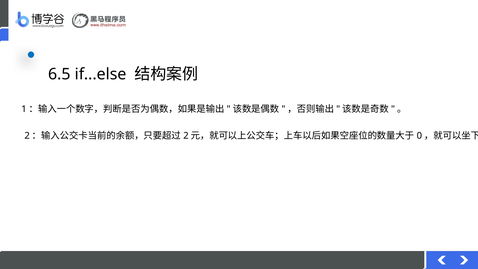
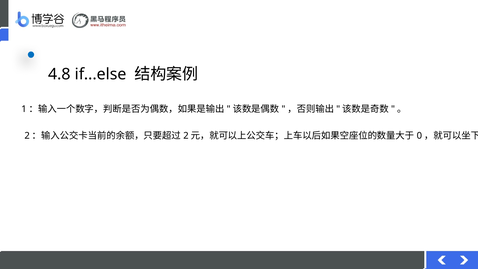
6.5: 6.5 -> 4.8
